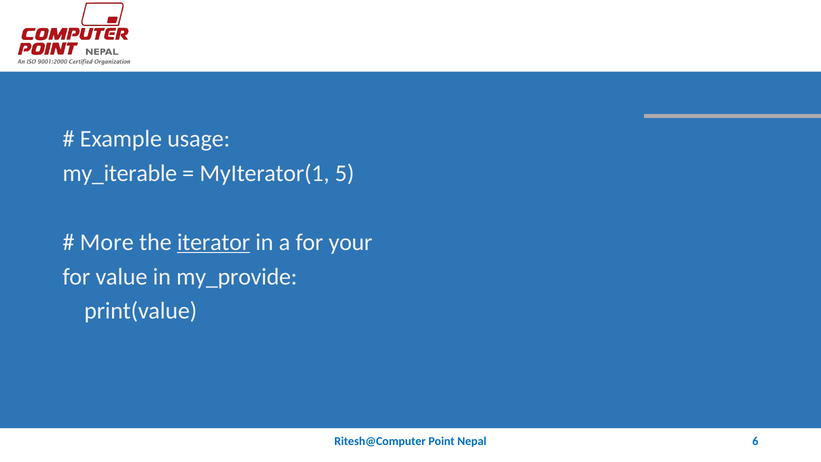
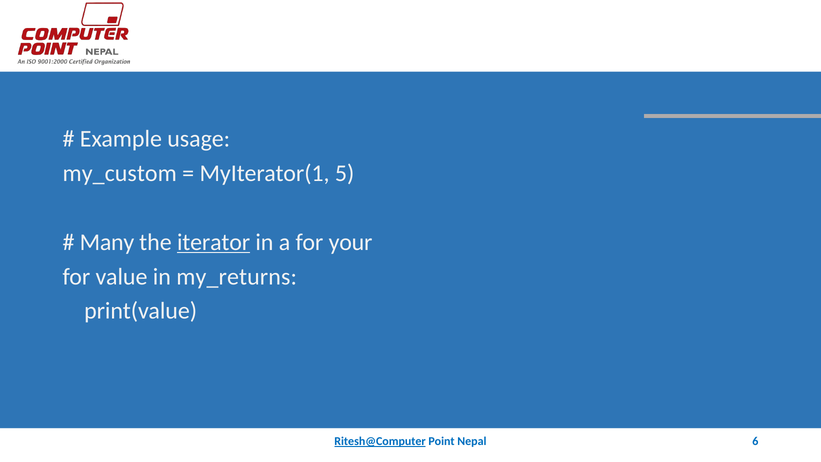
my_iterable: my_iterable -> my_custom
More: More -> Many
my_provide: my_provide -> my_returns
Ritesh@Computer underline: none -> present
